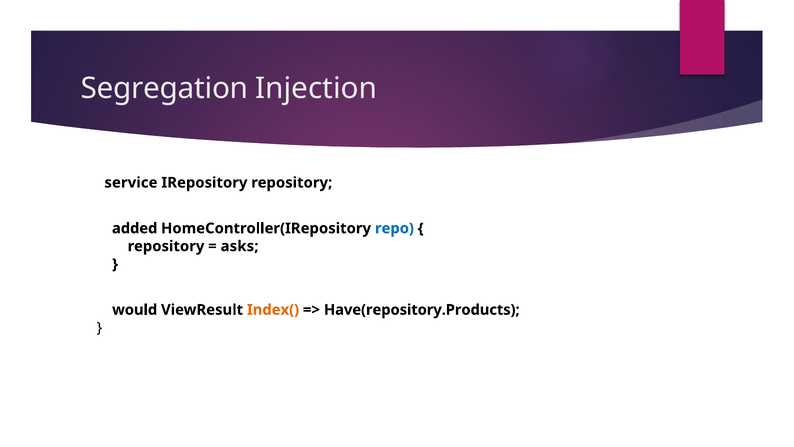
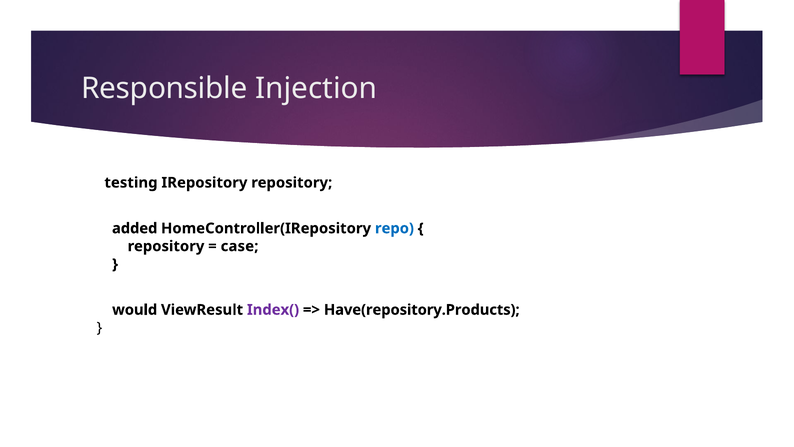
Segregation: Segregation -> Responsible
service: service -> testing
asks: asks -> case
Index( colour: orange -> purple
